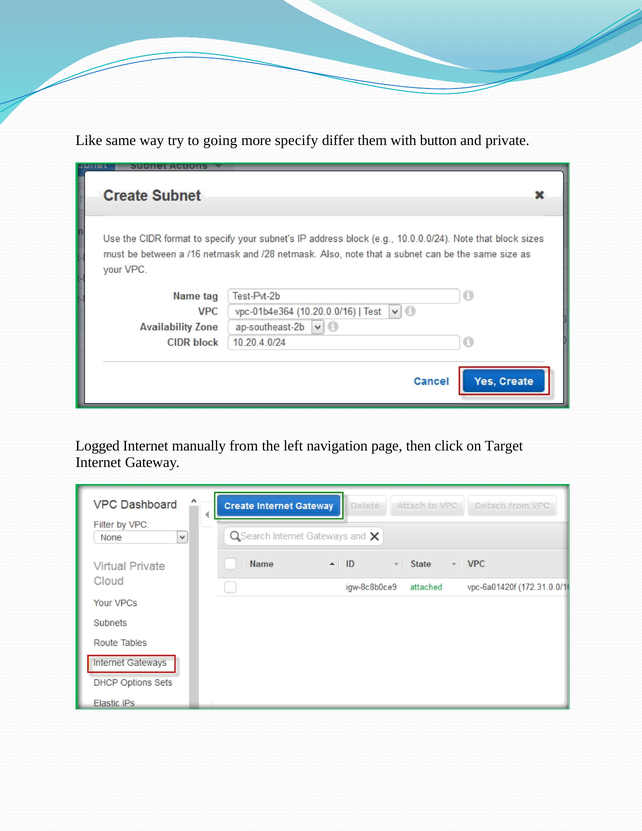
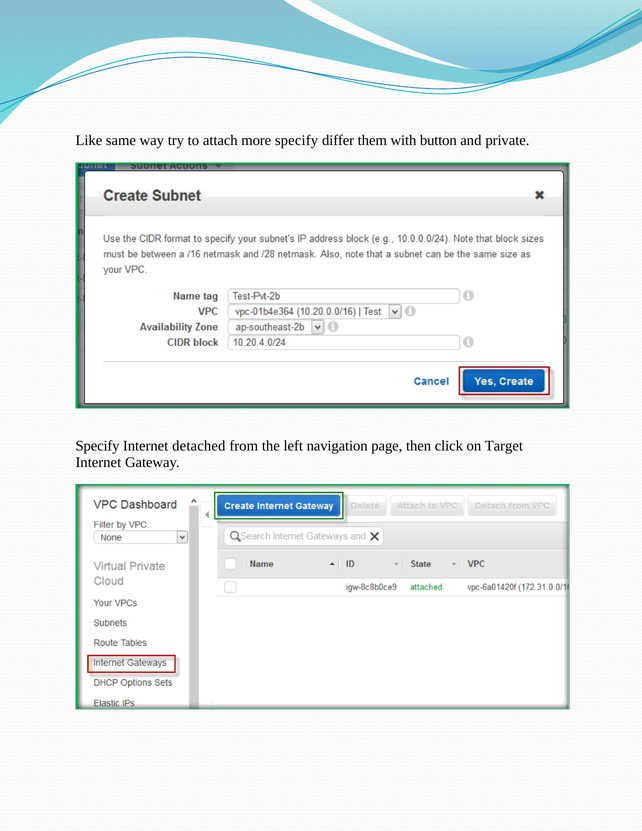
going: going -> attach
Logged at (98, 446): Logged -> Specify
manually: manually -> detached
